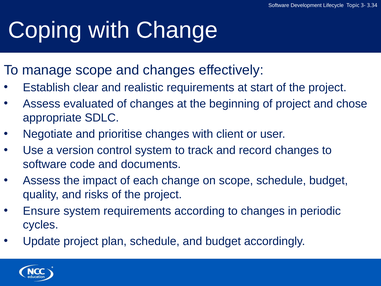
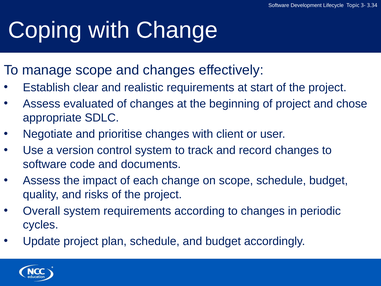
Ensure: Ensure -> Overall
